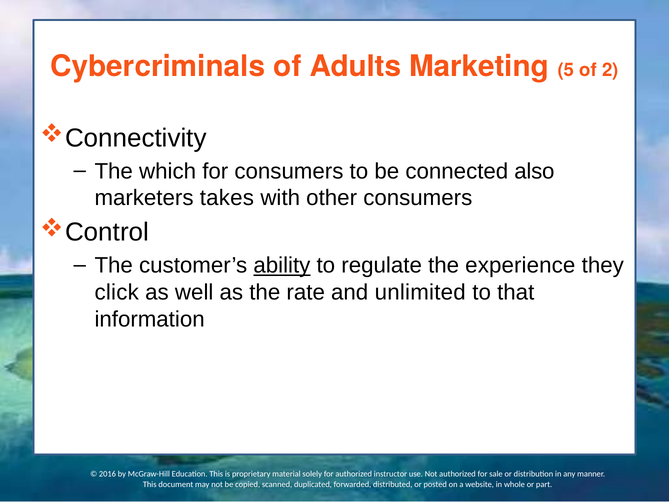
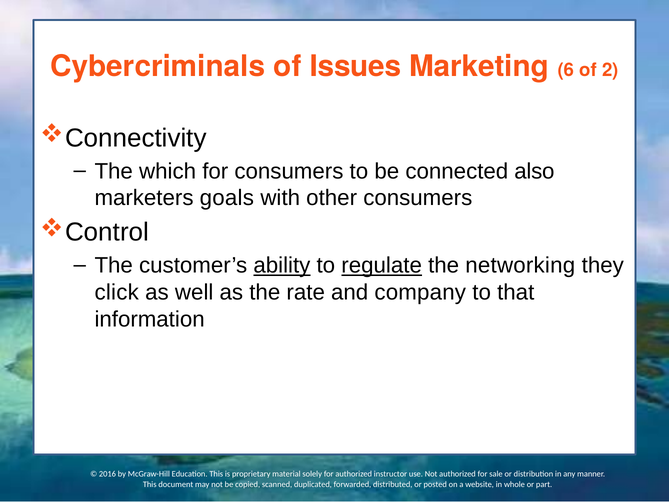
Adults: Adults -> Issues
5: 5 -> 6
takes: takes -> goals
regulate underline: none -> present
experience: experience -> networking
unlimited: unlimited -> company
